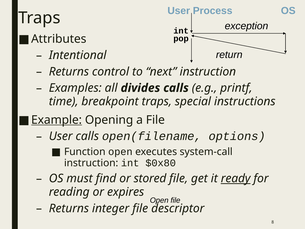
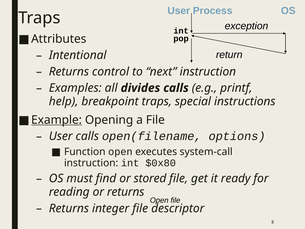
time: time -> help
ready underline: present -> none
or expires: expires -> returns
